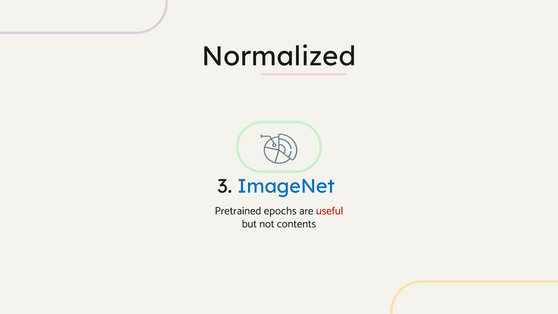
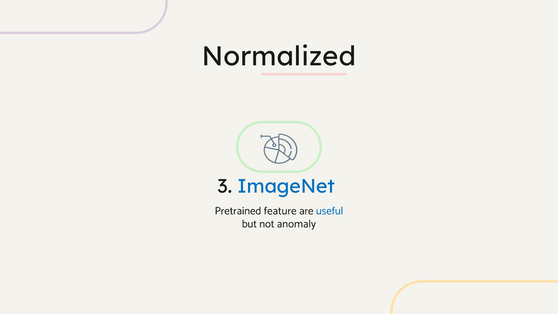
epochs: epochs -> feature
useful colour: red -> blue
contents: contents -> anomaly
